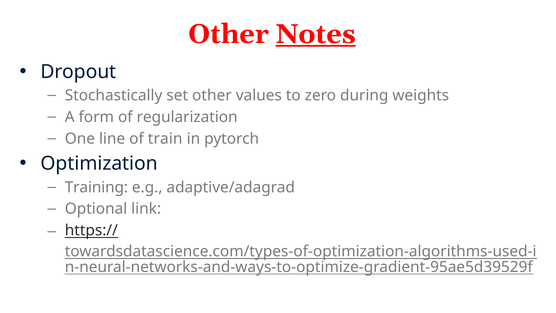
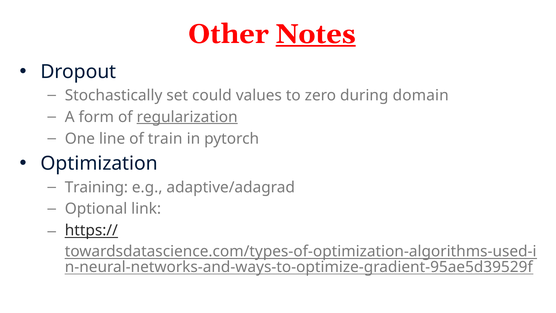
set other: other -> could
weights: weights -> domain
regularization underline: none -> present
